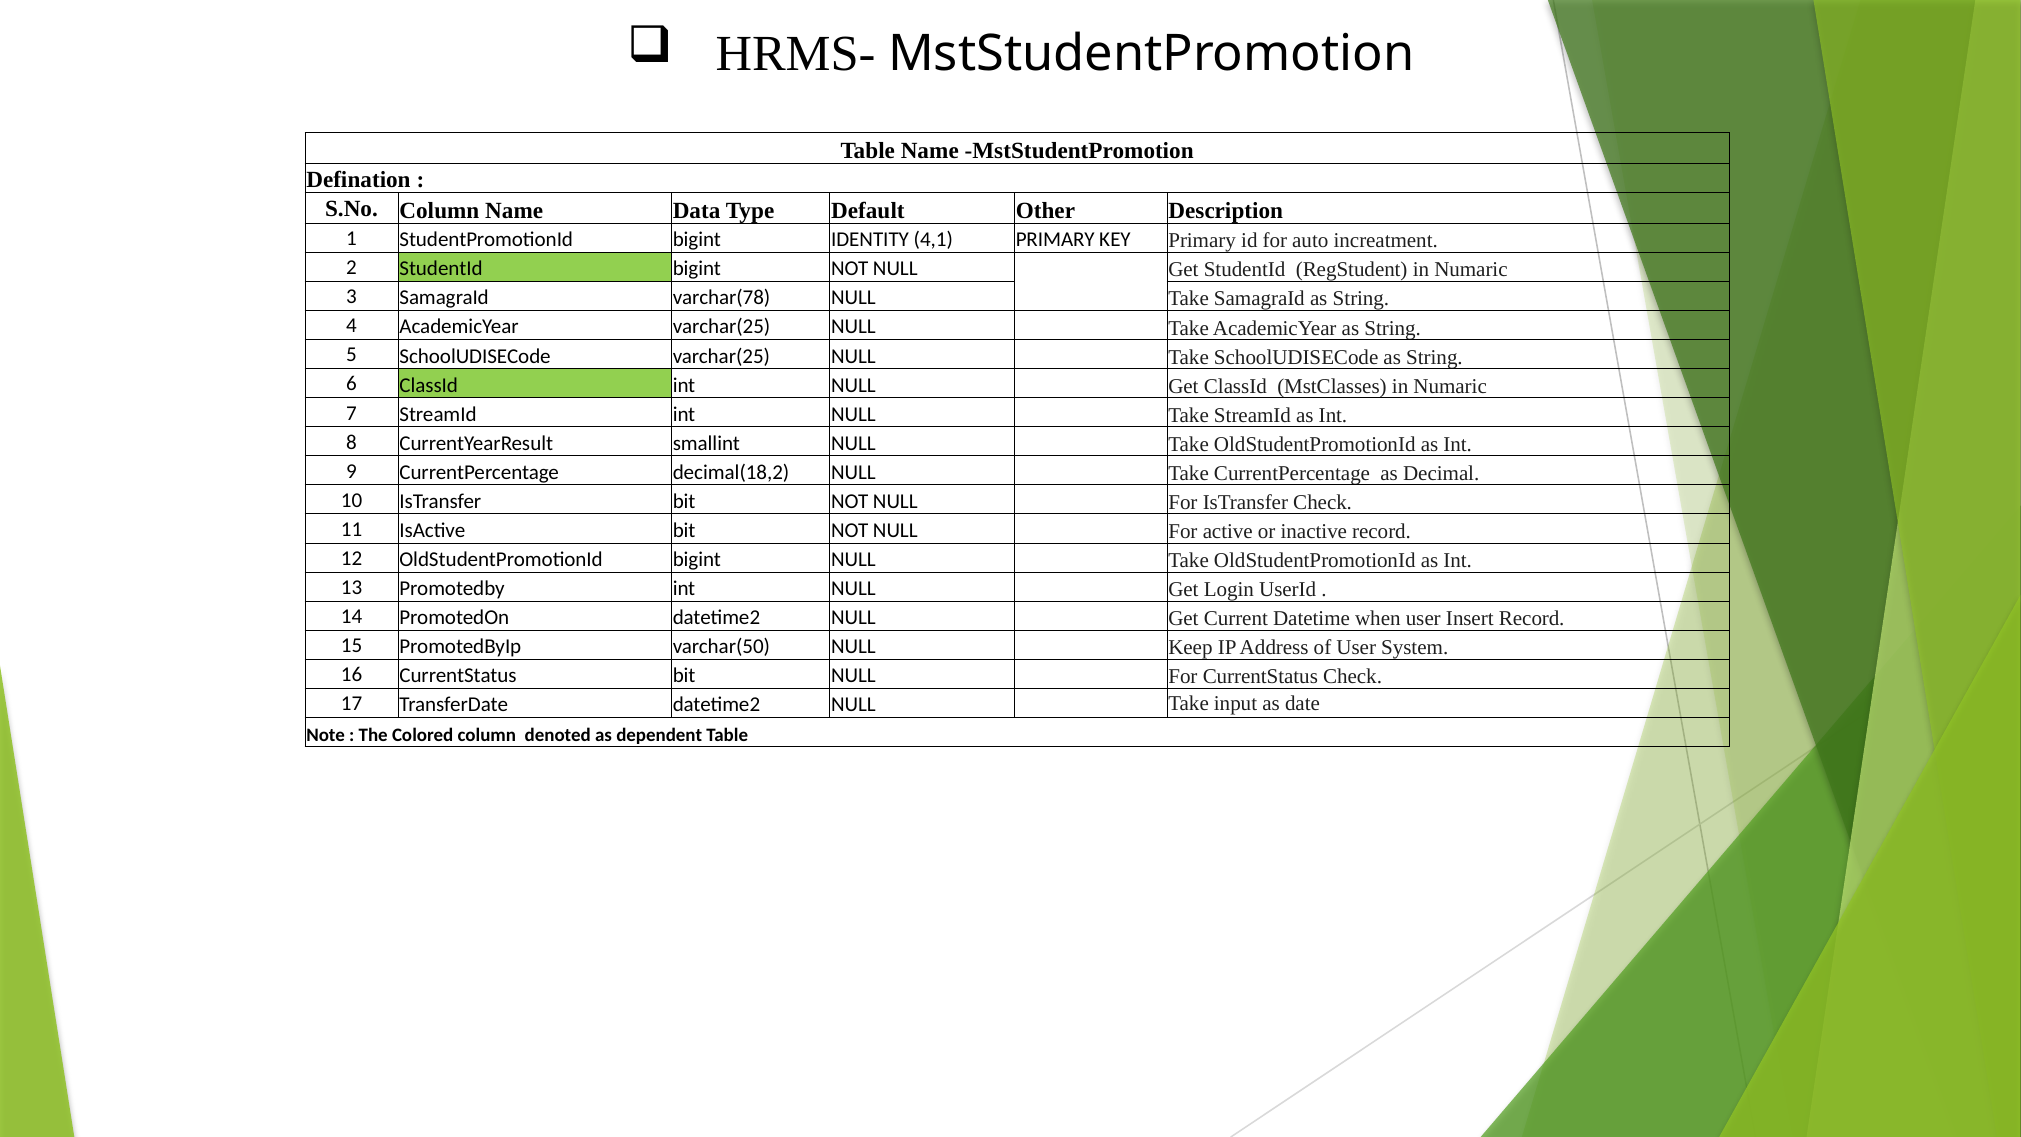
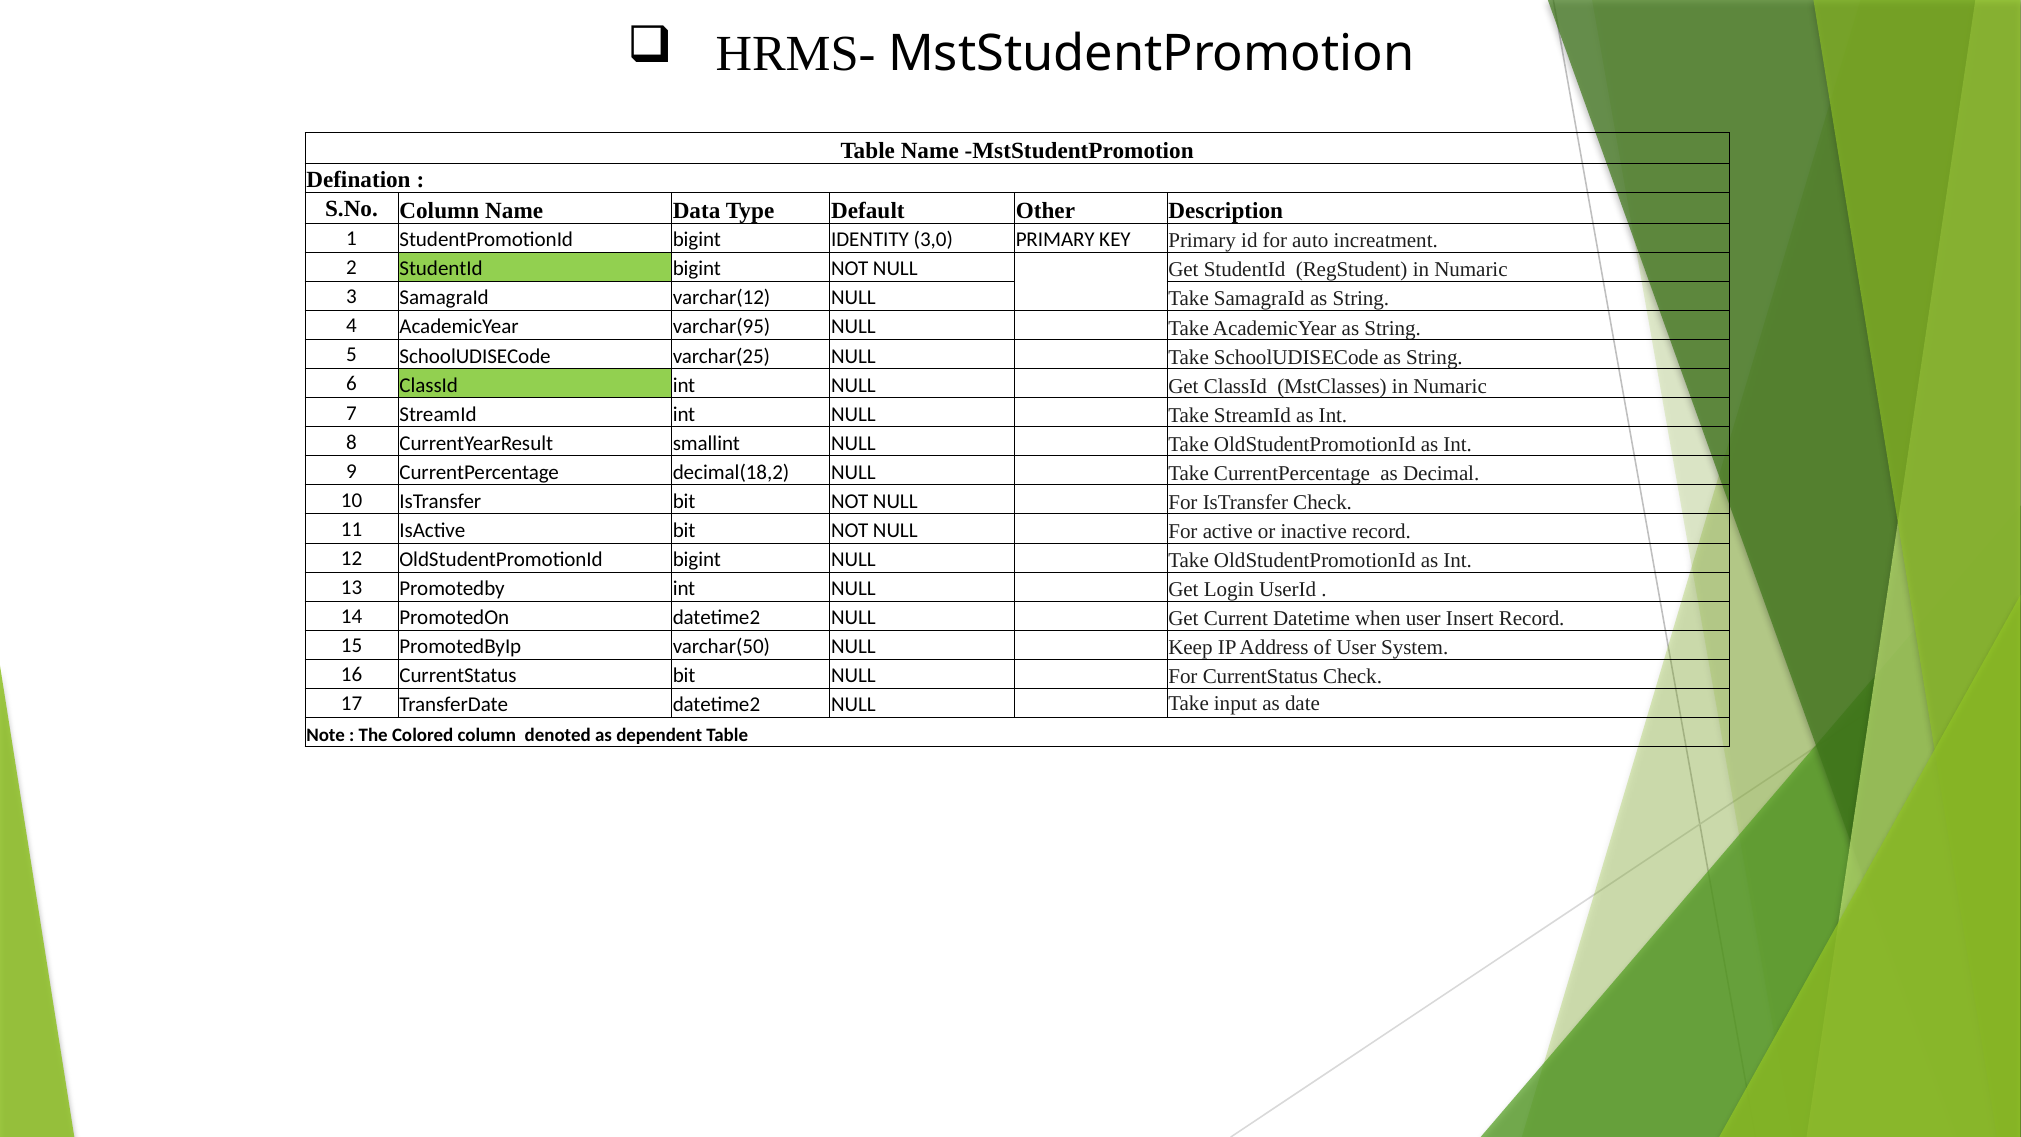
4,1: 4,1 -> 3,0
varchar(78: varchar(78 -> varchar(12
AcademicYear varchar(25: varchar(25 -> varchar(95
